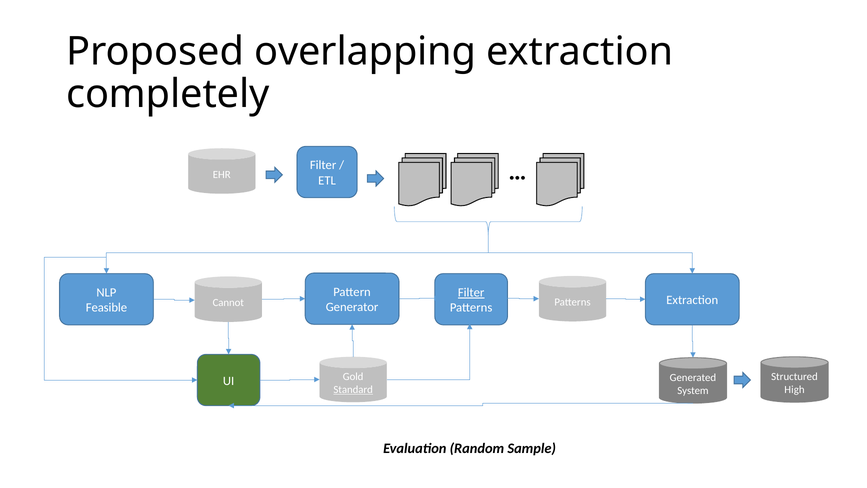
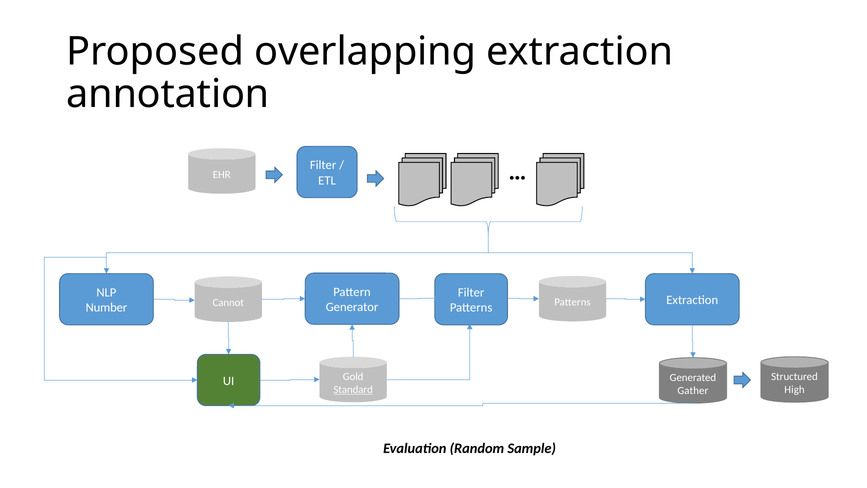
completely: completely -> annotation
Filter at (471, 292) underline: present -> none
Feasible: Feasible -> Number
System: System -> Gather
